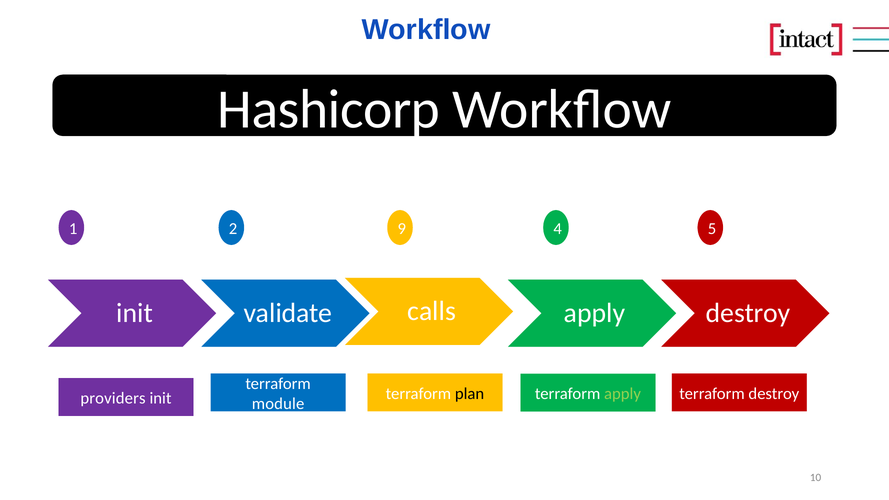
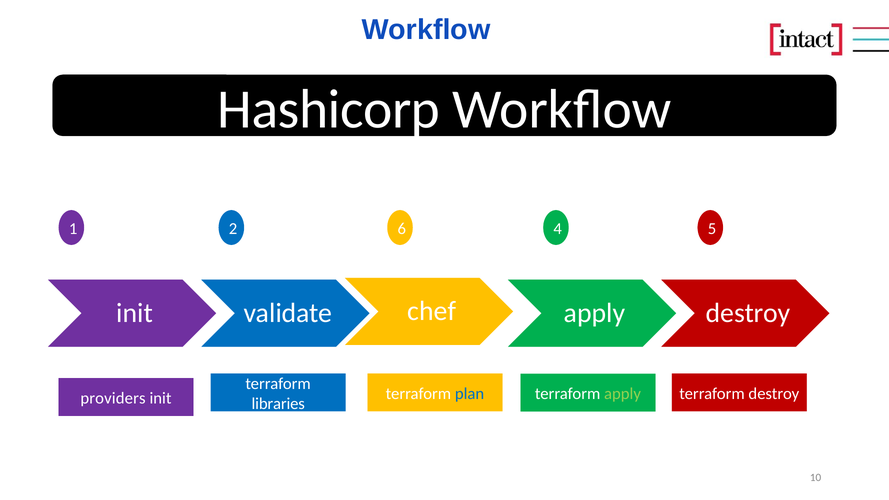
9: 9 -> 6
calls: calls -> chef
plan colour: black -> blue
module: module -> libraries
